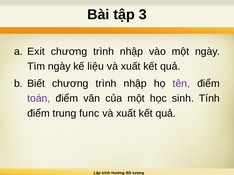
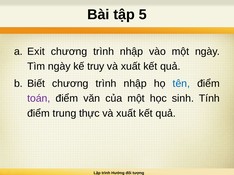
3: 3 -> 5
liệu: liệu -> truy
tên colour: purple -> blue
func: func -> thực
